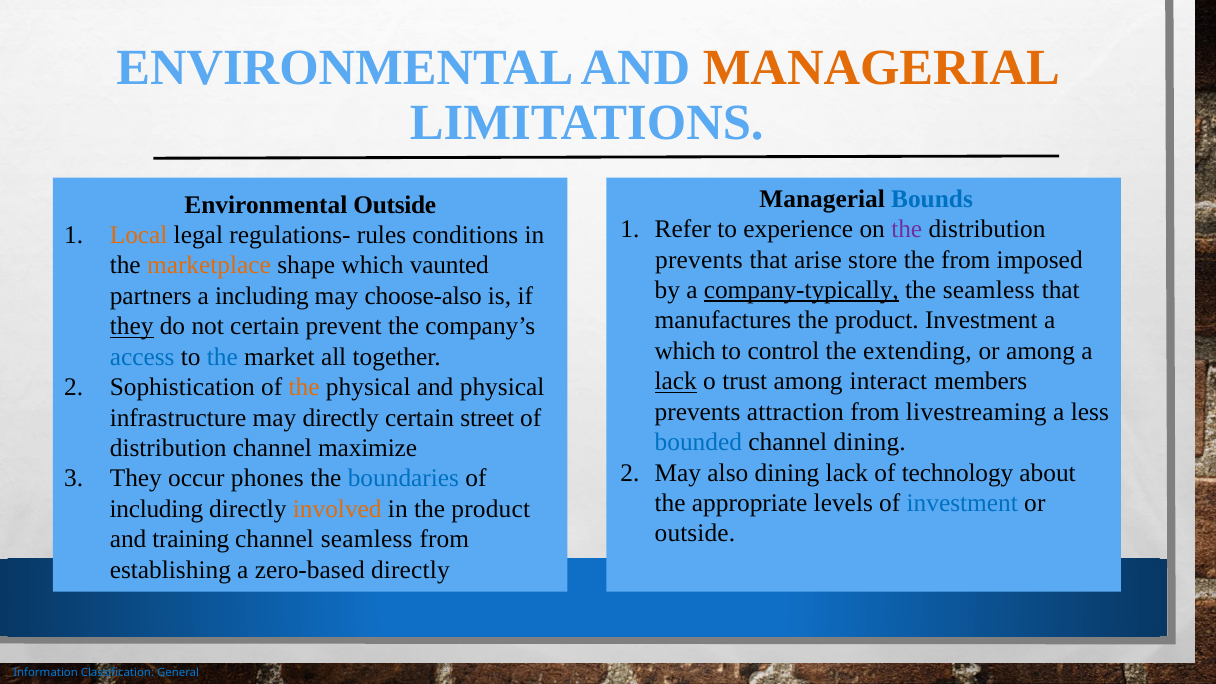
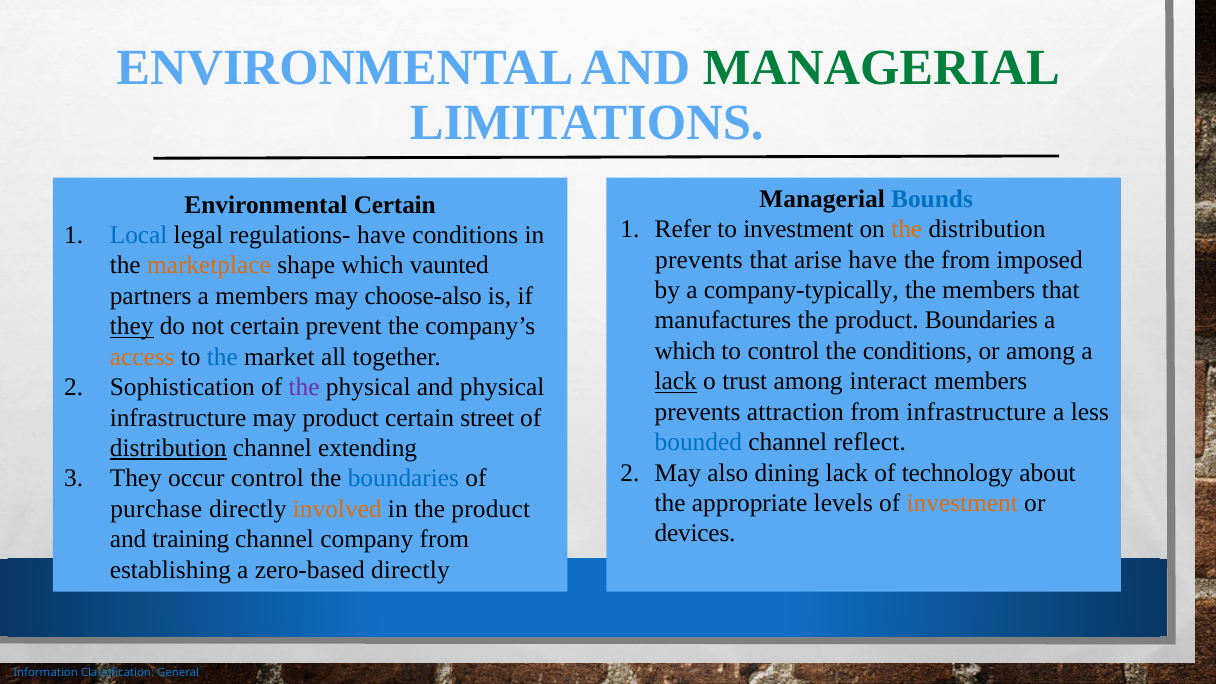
MANAGERIAL at (881, 68) colour: orange -> green
Environmental Outside: Outside -> Certain
to experience: experience -> investment
the at (907, 229) colour: purple -> orange
Local colour: orange -> blue
regulations- rules: rules -> have
arise store: store -> have
company-typically underline: present -> none
the seamless: seamless -> members
a including: including -> members
product Investment: Investment -> Boundaries
the extending: extending -> conditions
access colour: blue -> orange
the at (304, 387) colour: orange -> purple
from livestreaming: livestreaming -> infrastructure
may directly: directly -> product
channel dining: dining -> reflect
distribution at (168, 448) underline: none -> present
maximize: maximize -> extending
occur phones: phones -> control
investment at (962, 503) colour: blue -> orange
including at (156, 509): including -> purchase
outside at (695, 533): outside -> devices
channel seamless: seamless -> company
